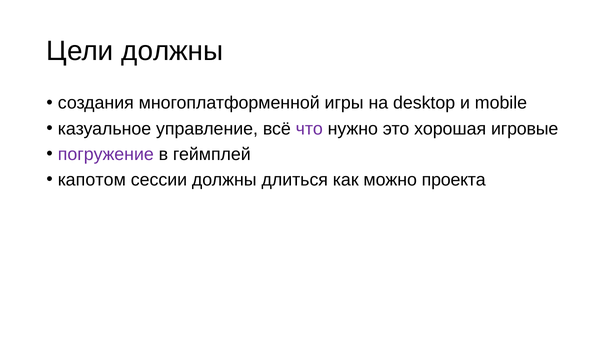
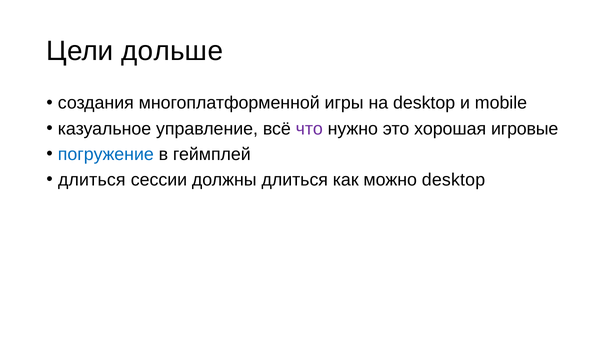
Цели должны: должны -> дольше
погружение colour: purple -> blue
капотом at (92, 180): капотом -> длиться
можно проекта: проекта -> desktop
